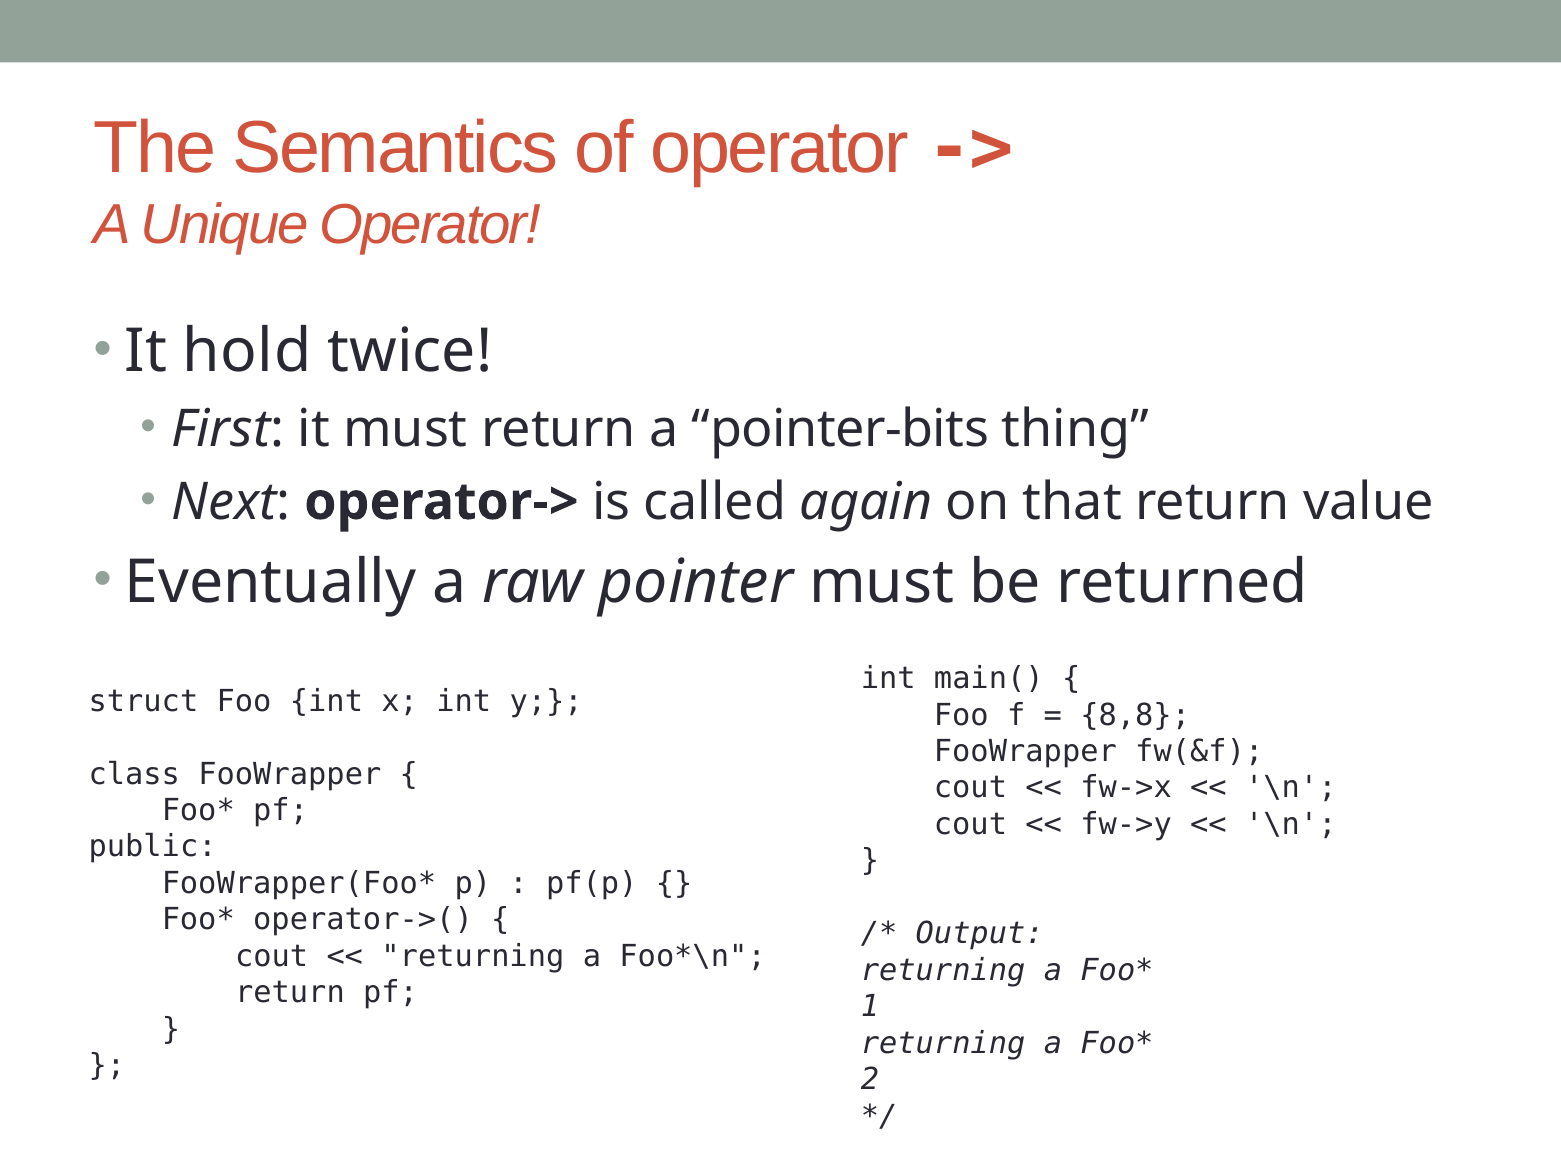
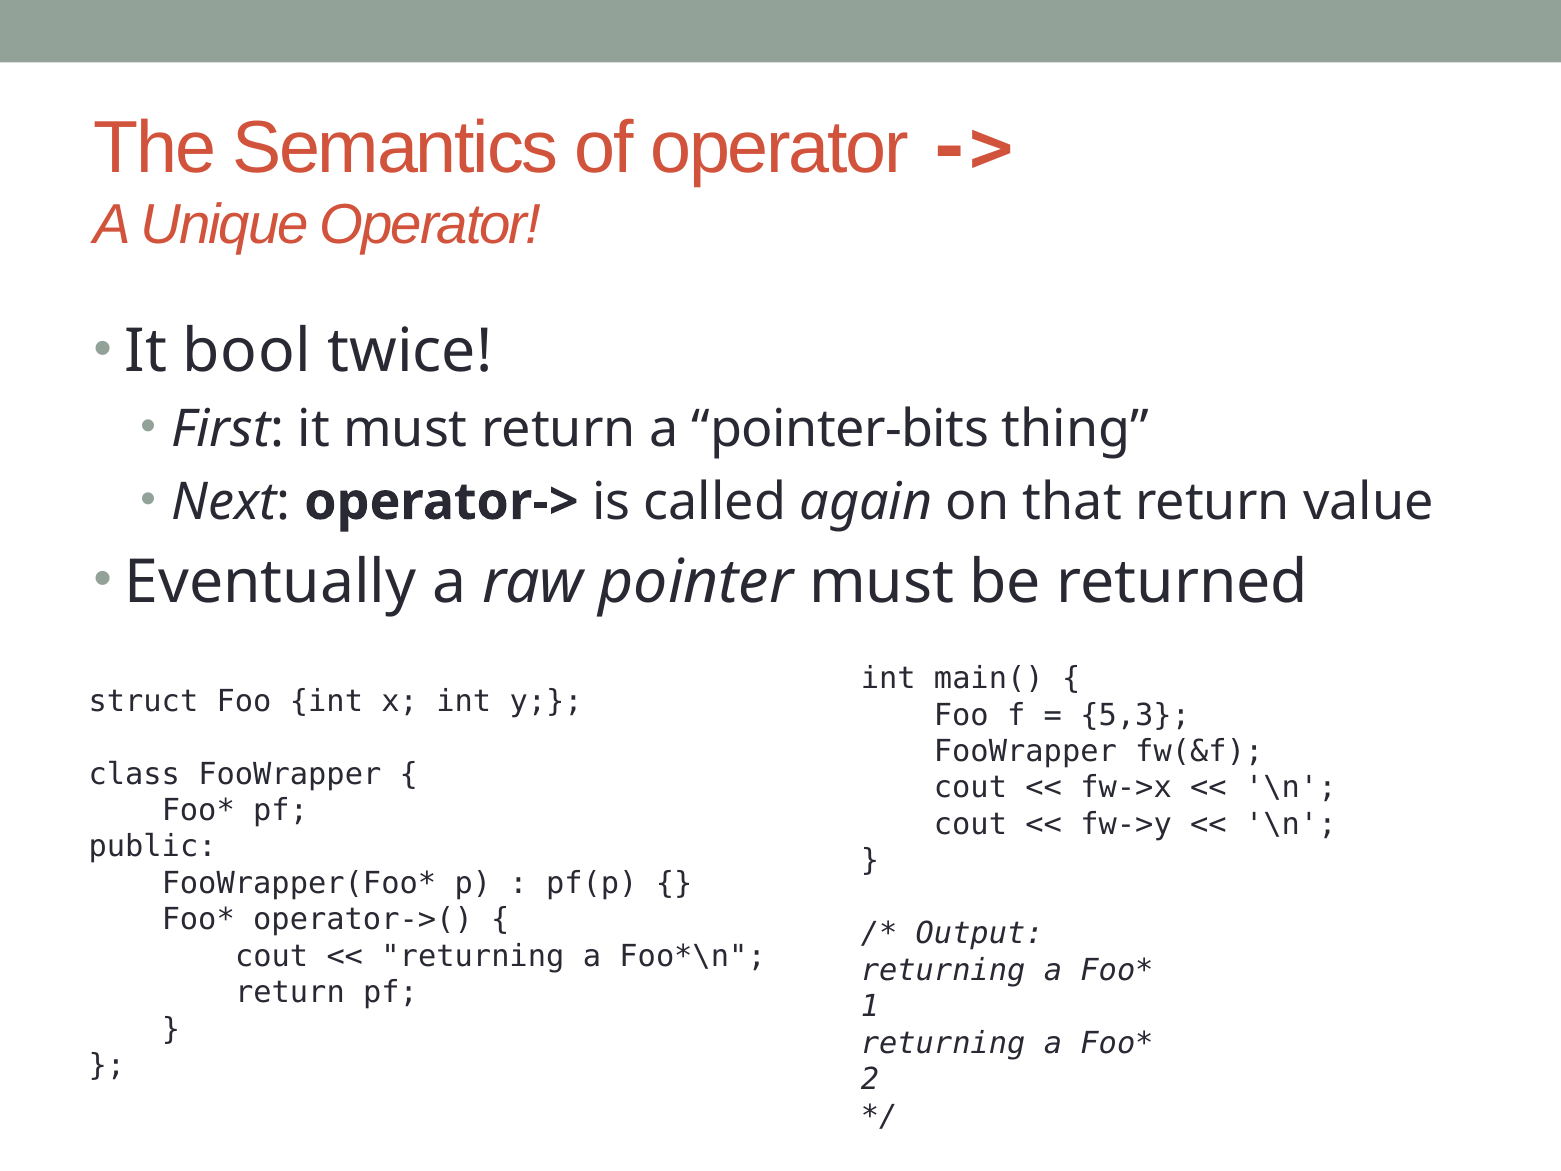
hold: hold -> bool
8,8: 8,8 -> 5,3
